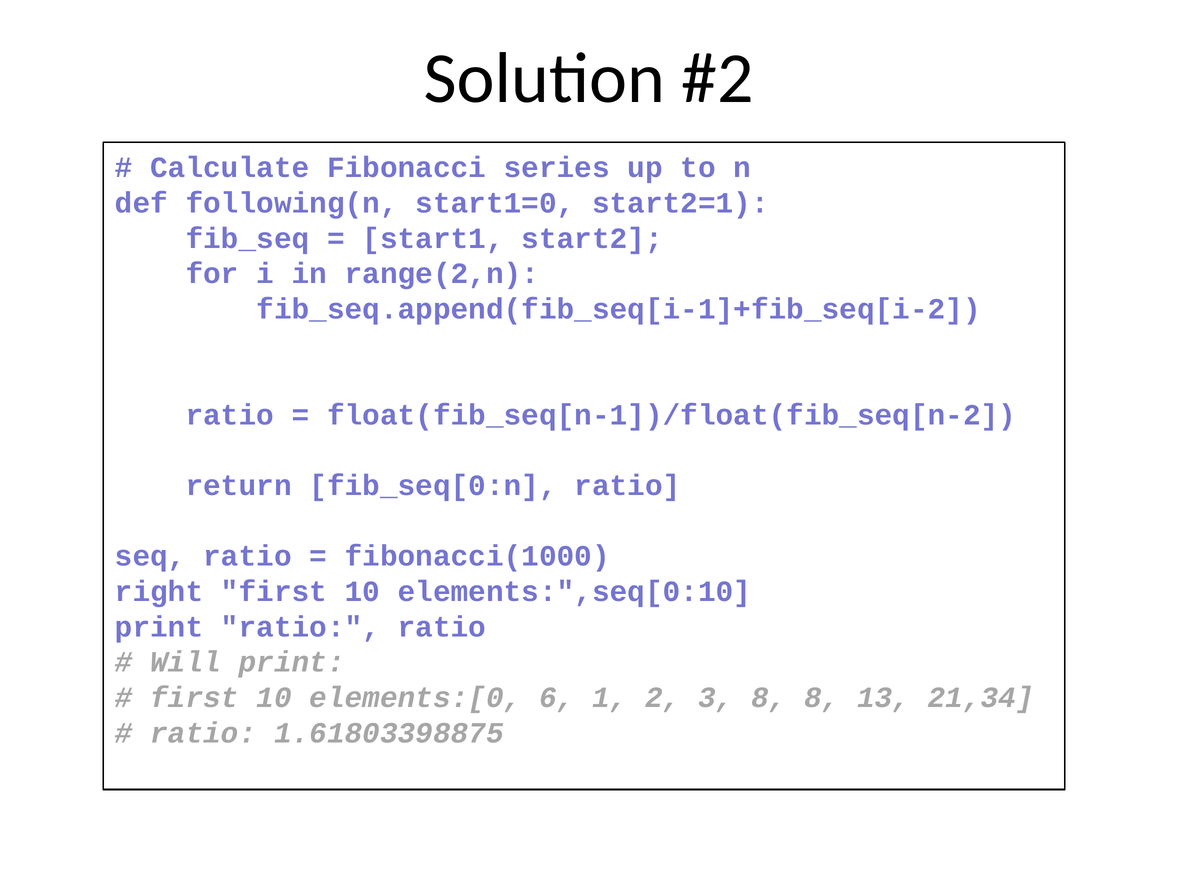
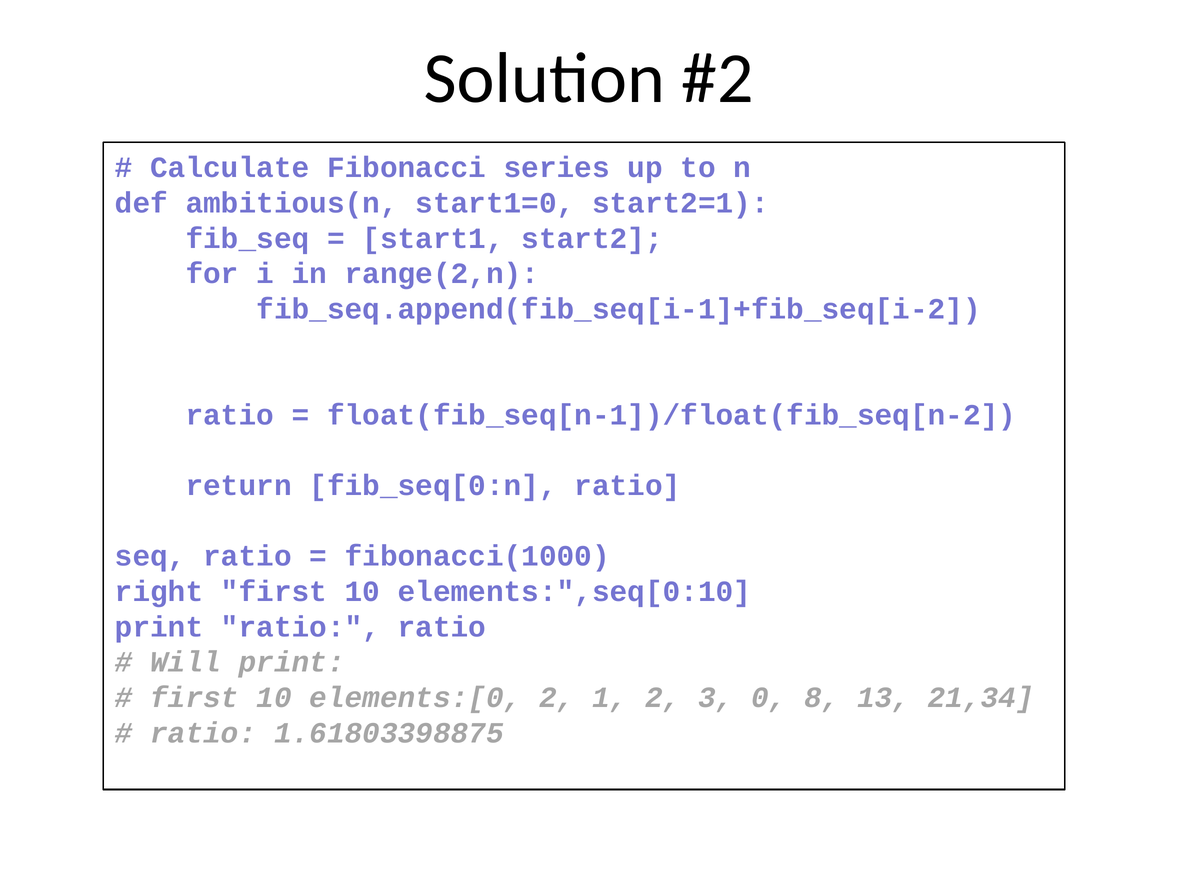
following(n: following(n -> ambitious(n
elements:[0 6: 6 -> 2
3 8: 8 -> 0
